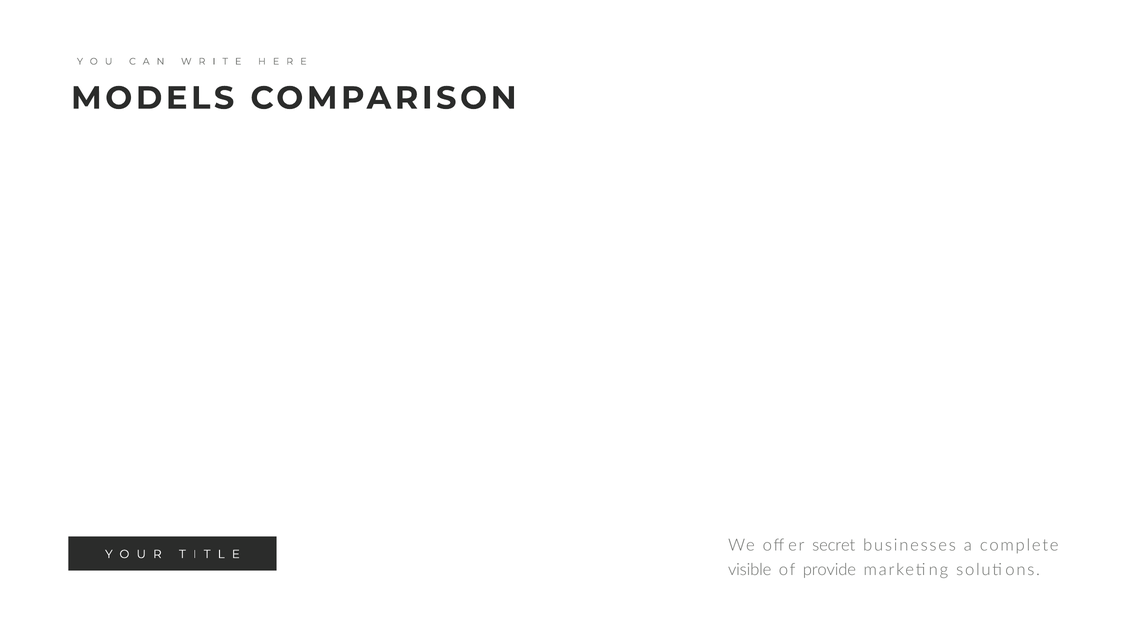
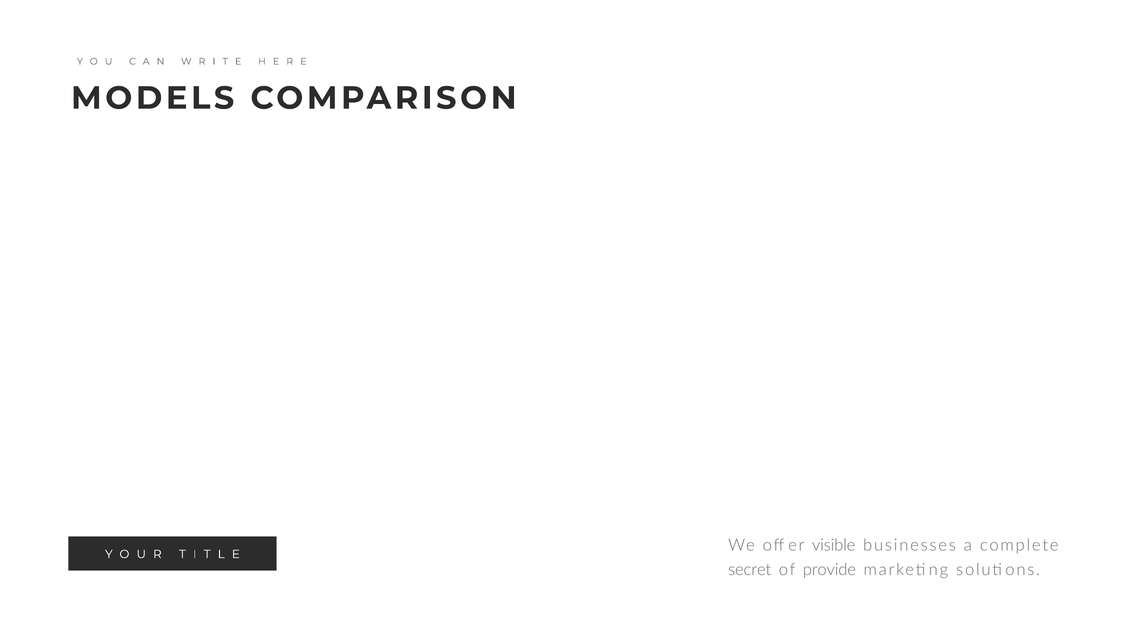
secret: secret -> visible
visible: visible -> secret
